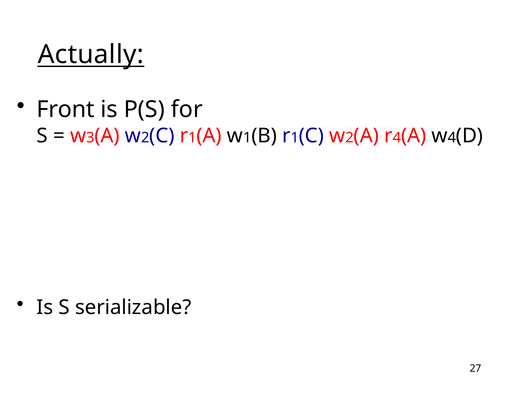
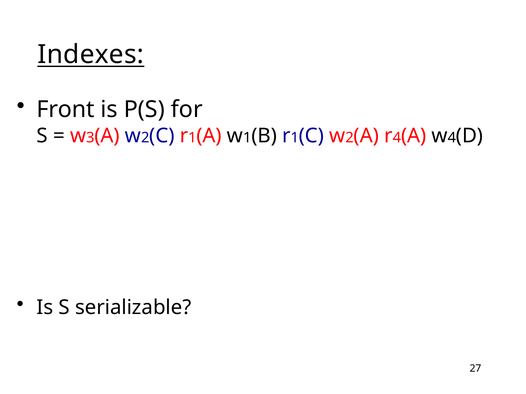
Actually: Actually -> Indexes
